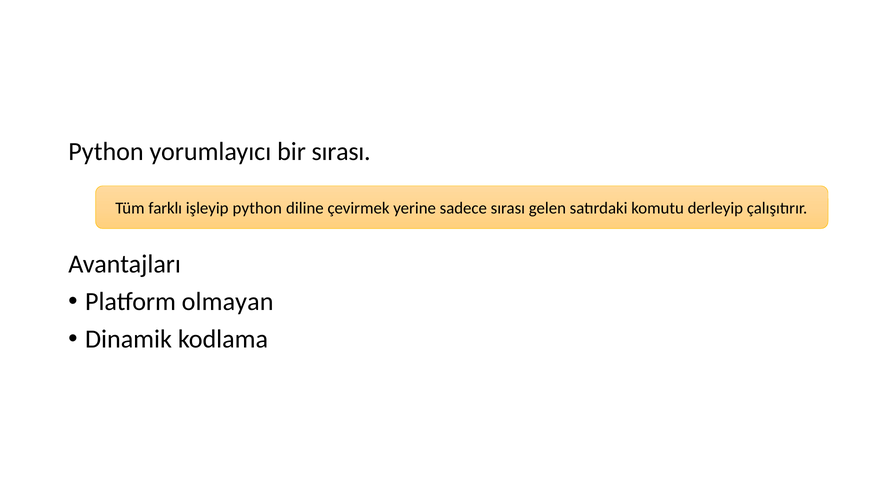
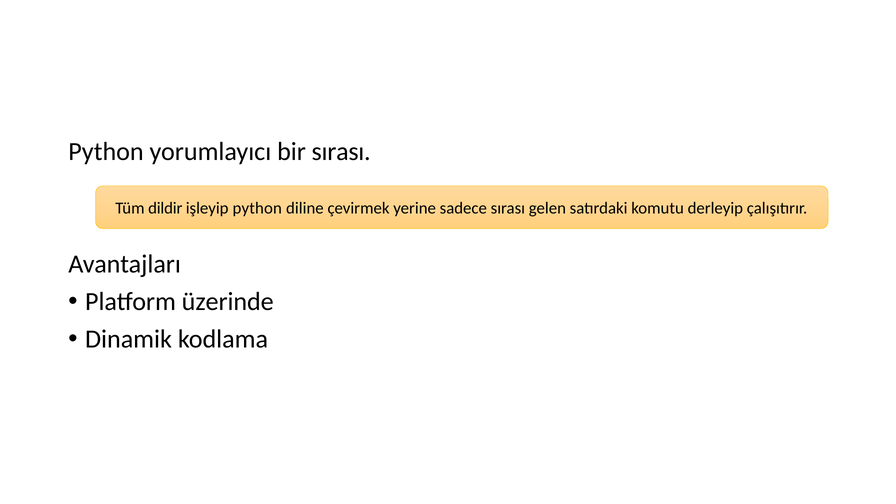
farklı: farklı -> dildir
olmayan: olmayan -> üzerinde
